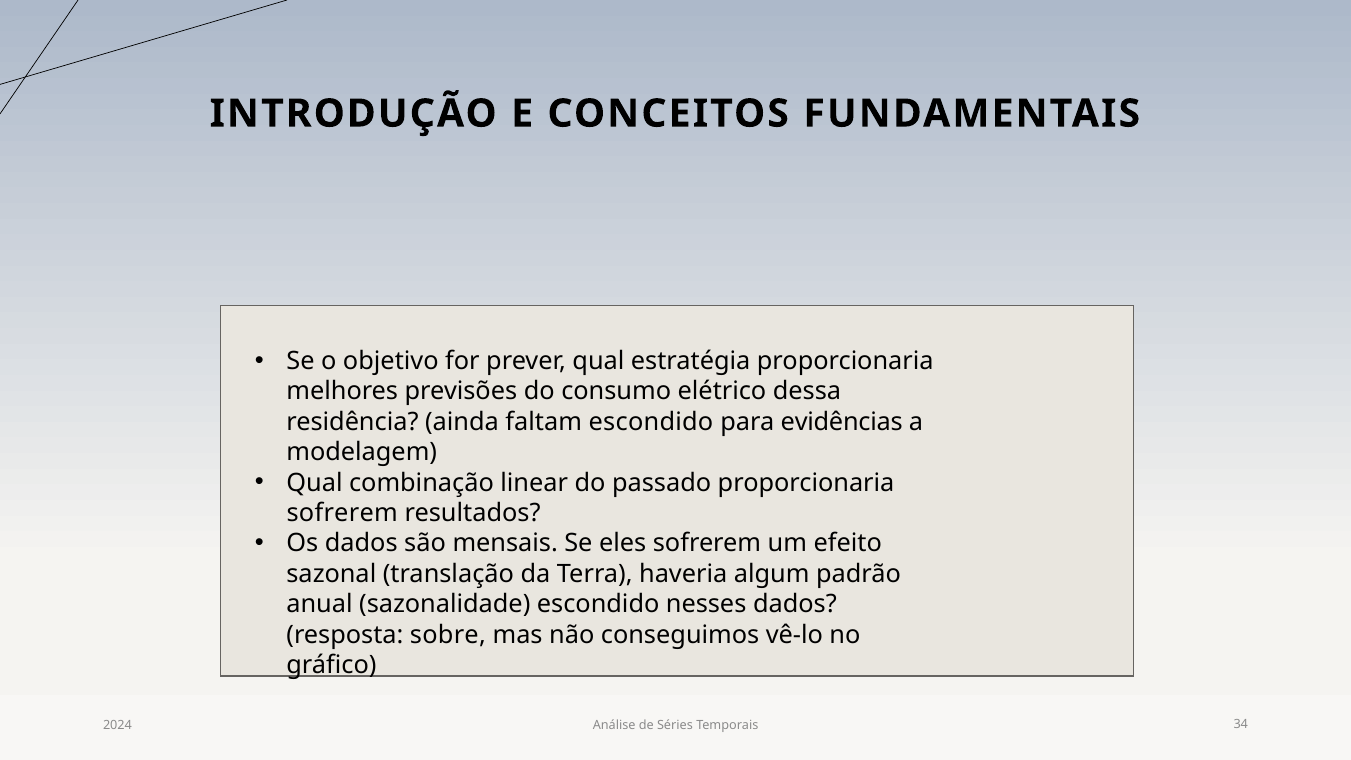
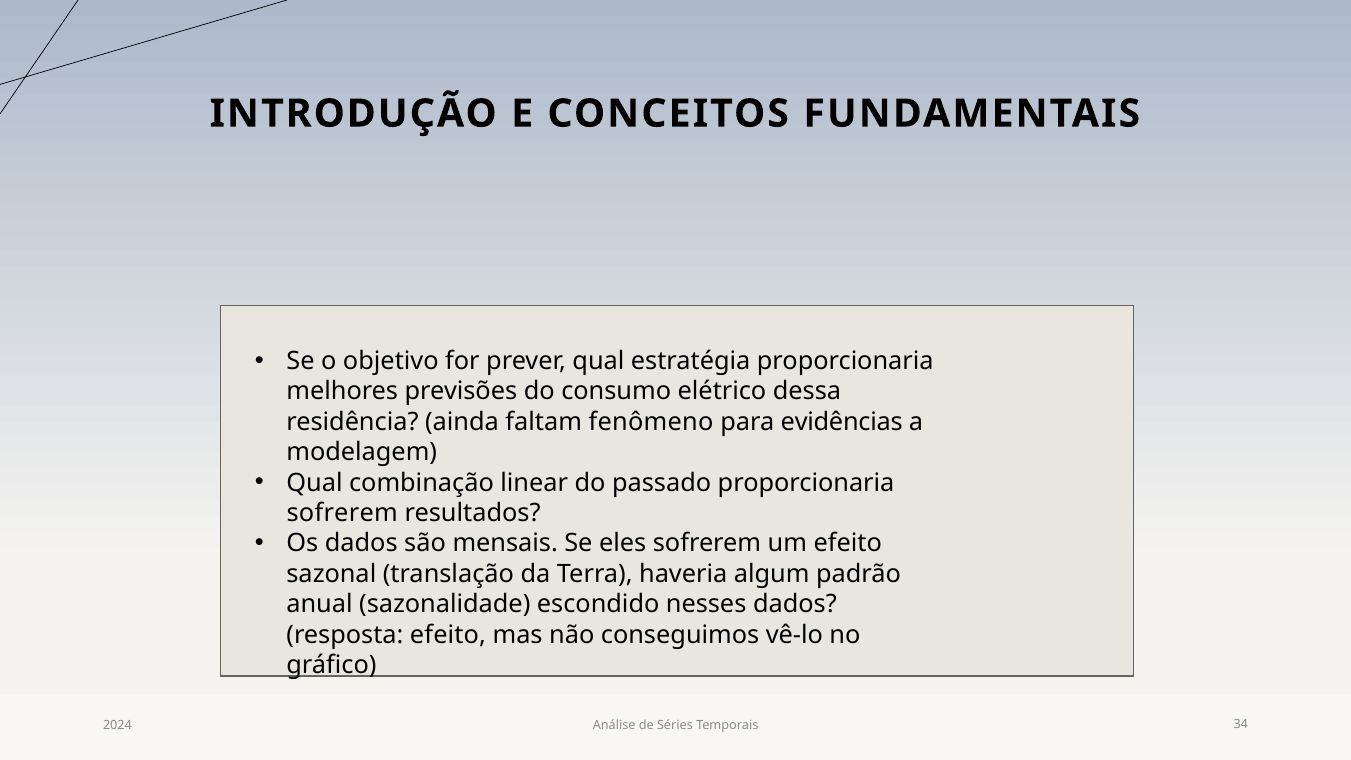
faltam escondido: escondido -> fenômeno
resposta sobre: sobre -> efeito
